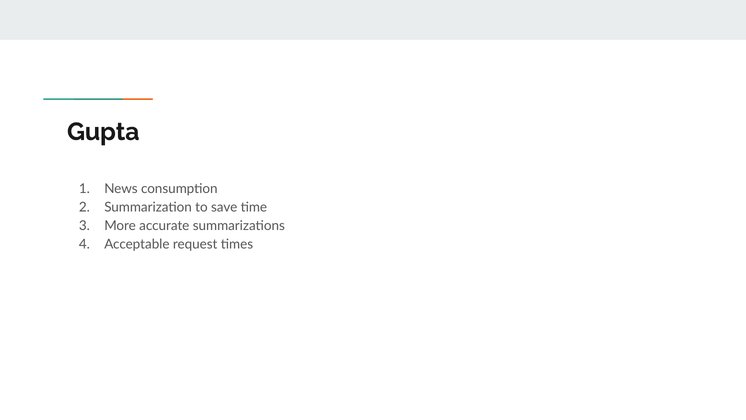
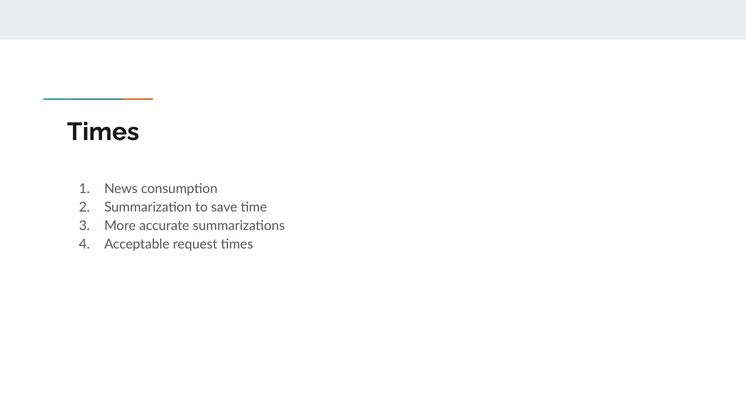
Gupta at (103, 132): Gupta -> Times
